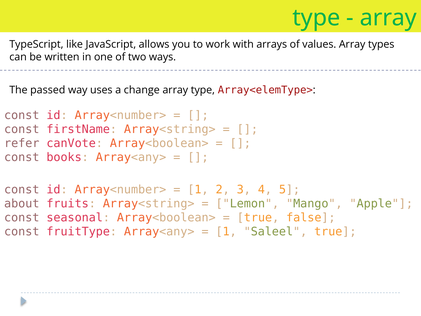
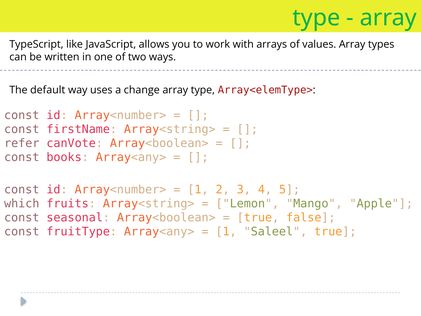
passed: passed -> default
about: about -> which
